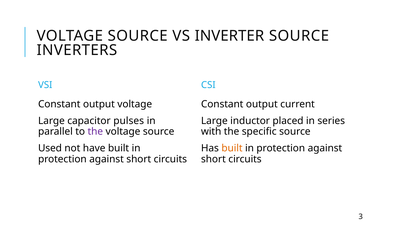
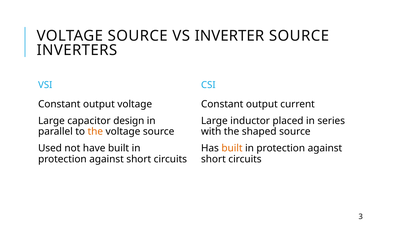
pulses: pulses -> design
the at (95, 132) colour: purple -> orange
specific: specific -> shaped
